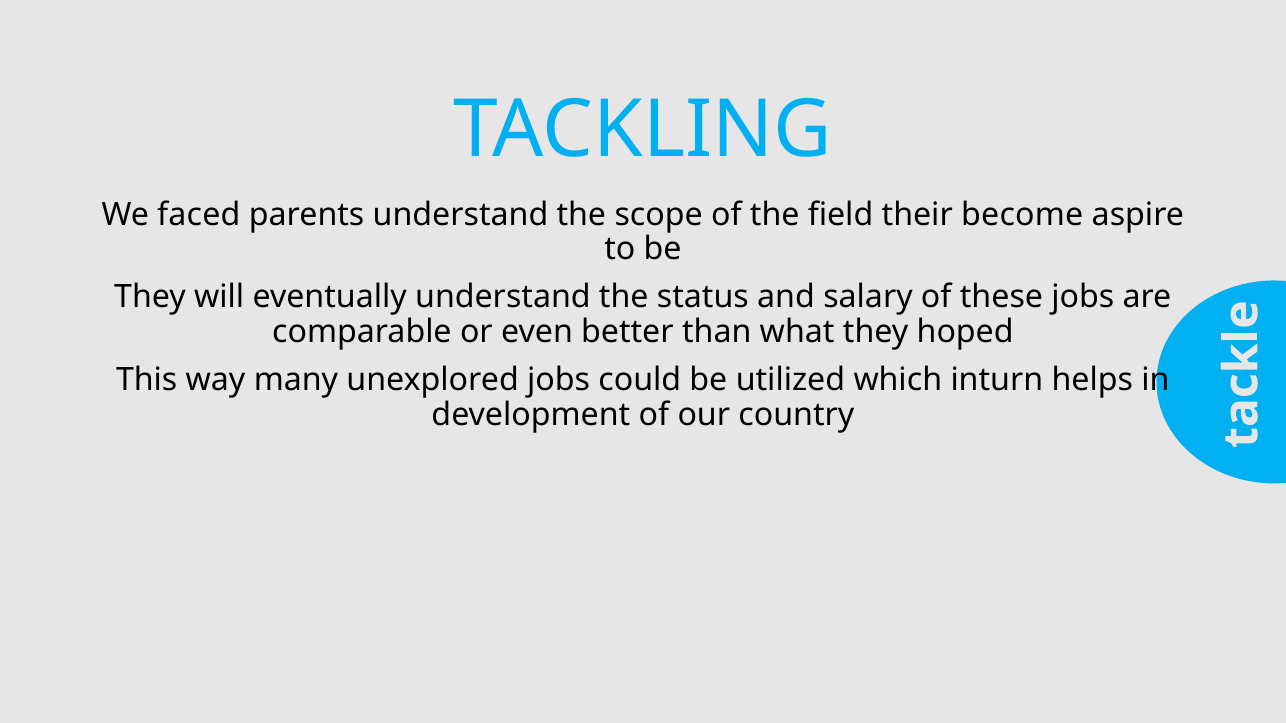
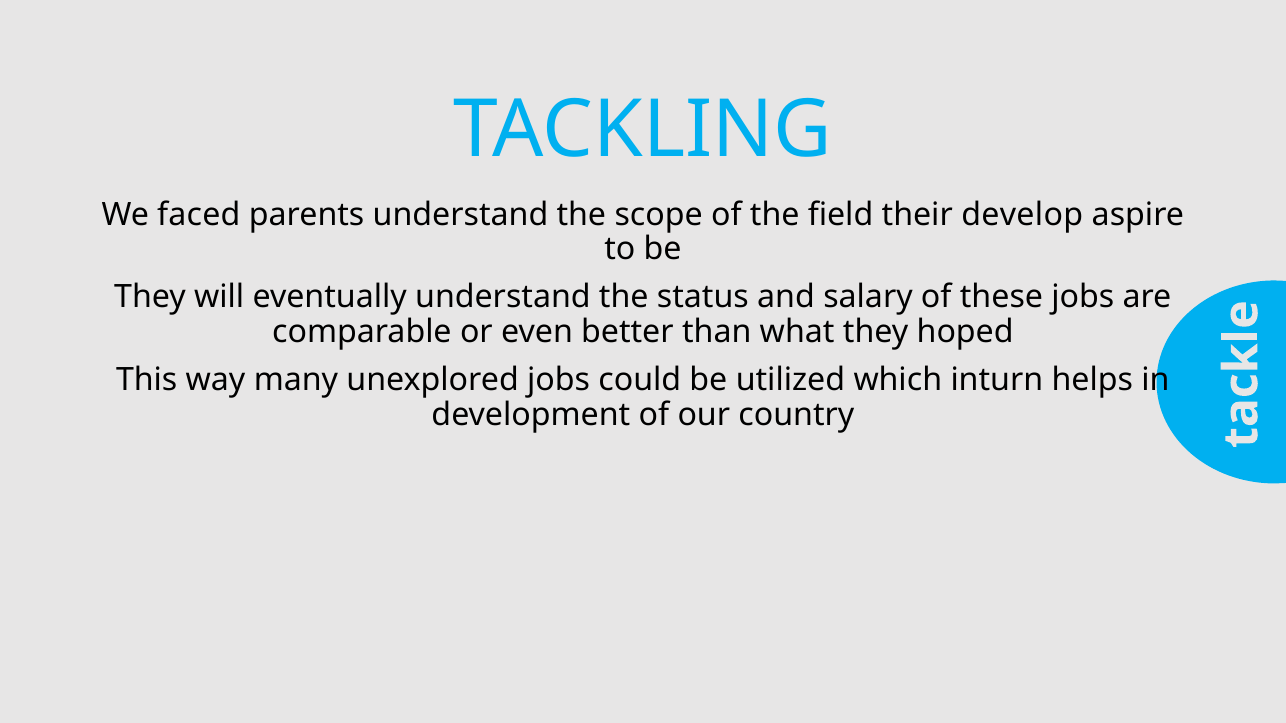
become: become -> develop
